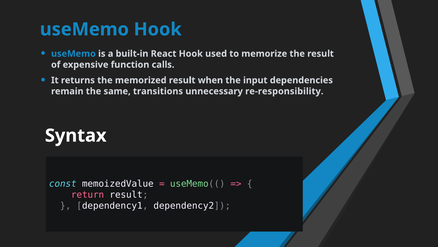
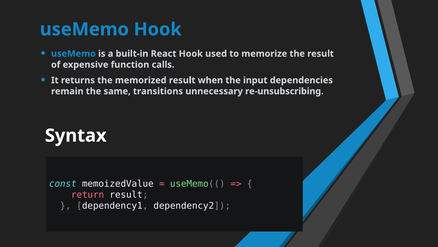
re-responsibility: re-responsibility -> re-unsubscribing
